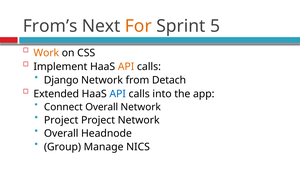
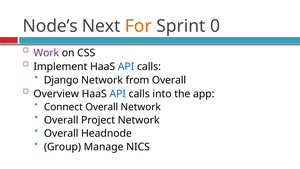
From’s: From’s -> Node’s
5: 5 -> 0
Work colour: orange -> purple
API at (126, 67) colour: orange -> blue
from Detach: Detach -> Overall
Extended: Extended -> Overview
Project at (61, 120): Project -> Overall
